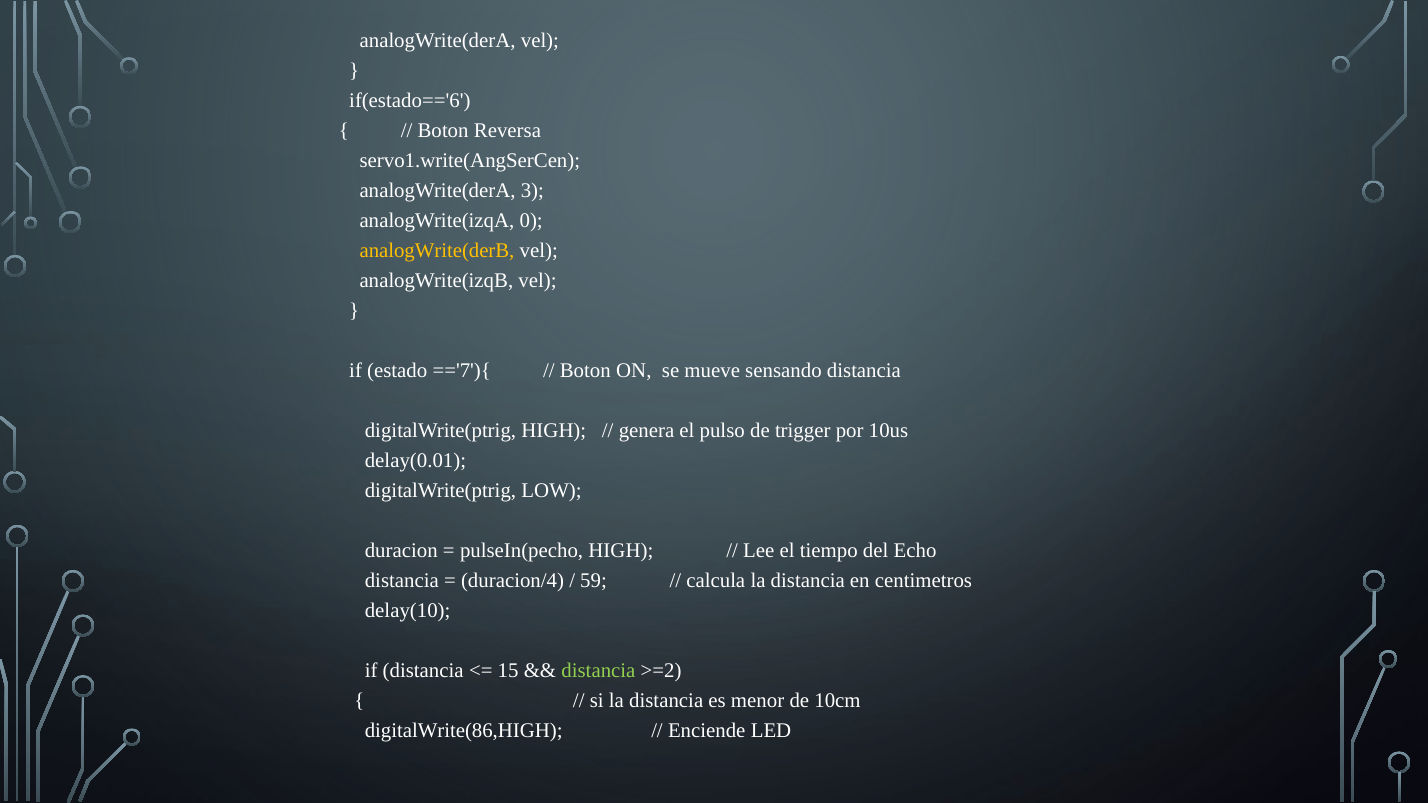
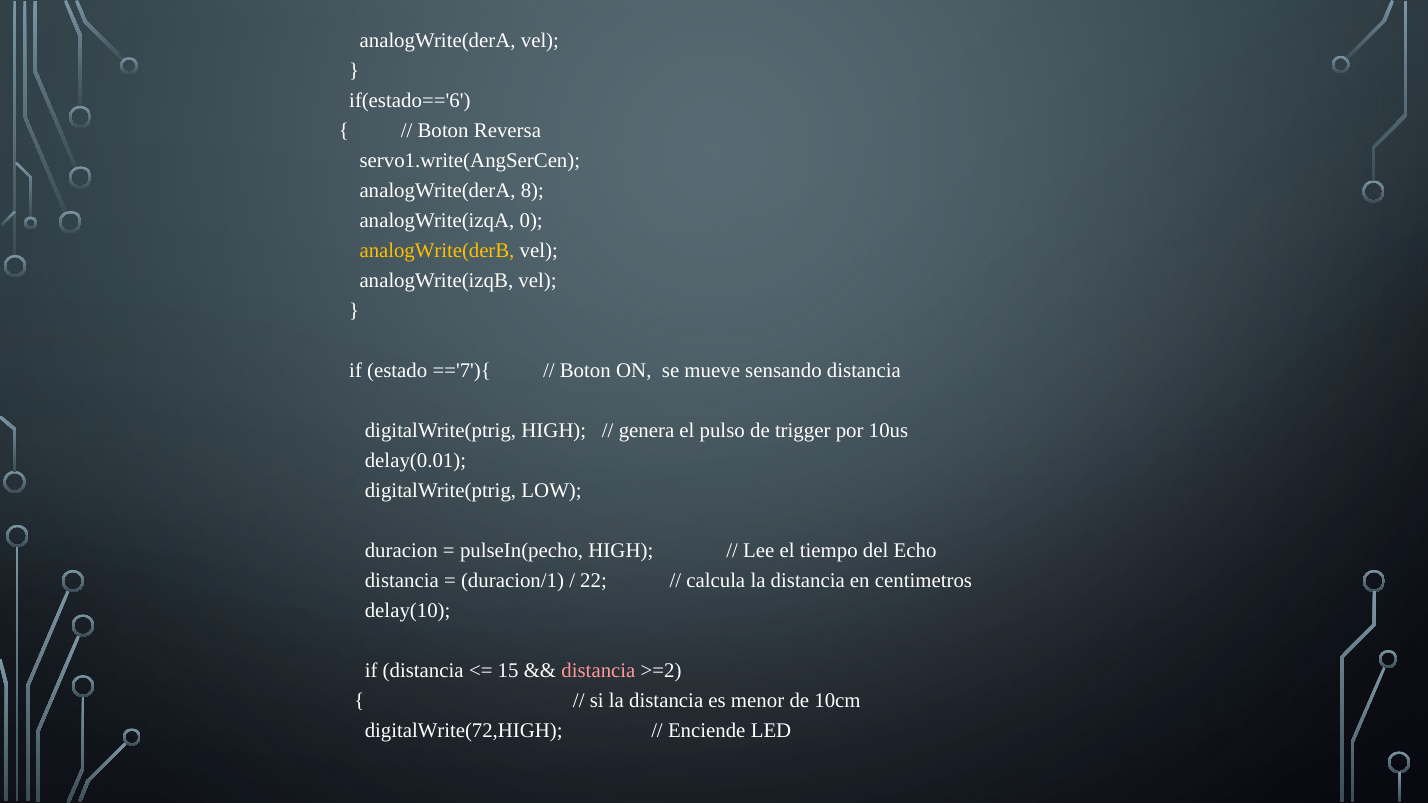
3: 3 -> 8
duracion/4: duracion/4 -> duracion/1
59: 59 -> 22
distancia at (598, 670) colour: light green -> pink
digitalWrite(86,HIGH: digitalWrite(86,HIGH -> digitalWrite(72,HIGH
